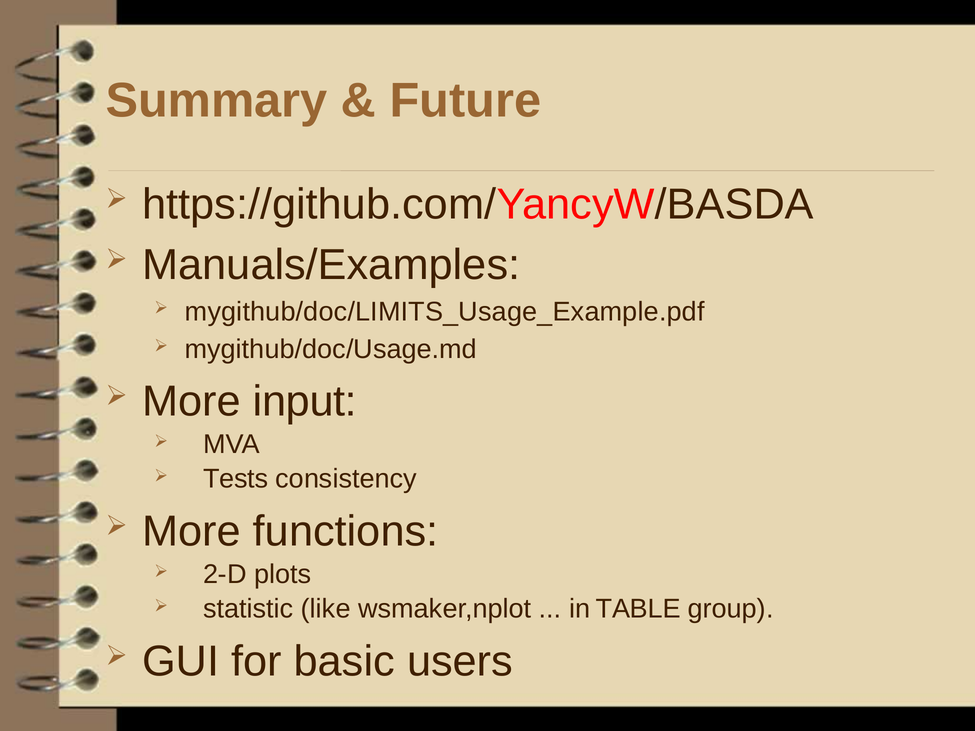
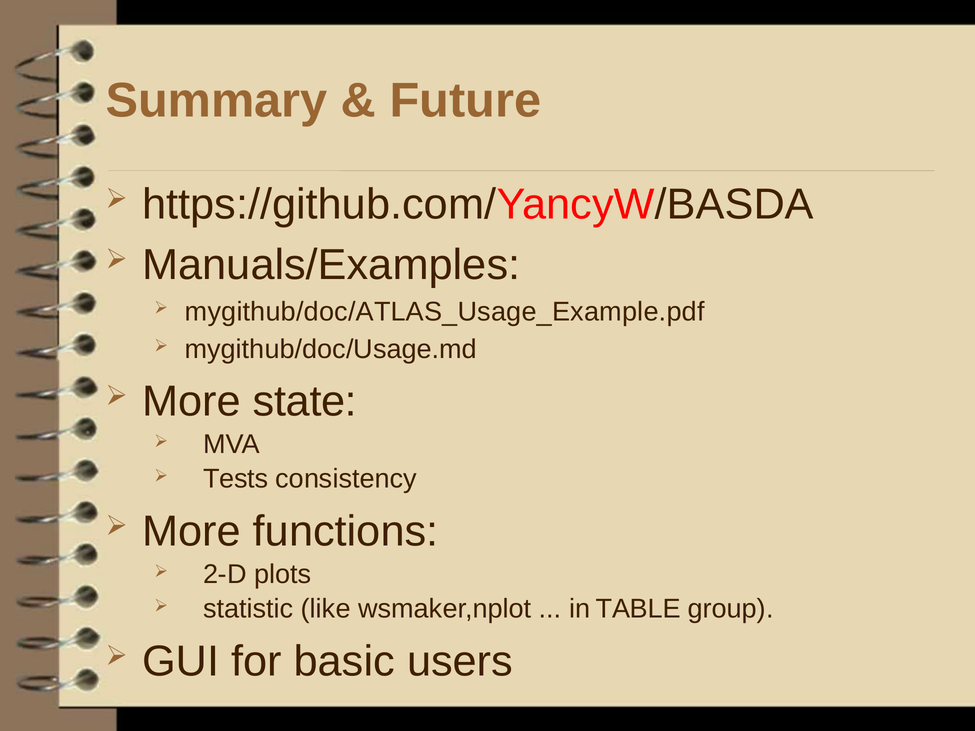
mygithub/doc/LIMITS_Usage_Example.pdf: mygithub/doc/LIMITS_Usage_Example.pdf -> mygithub/doc/ATLAS_Usage_Example.pdf
input: input -> state
